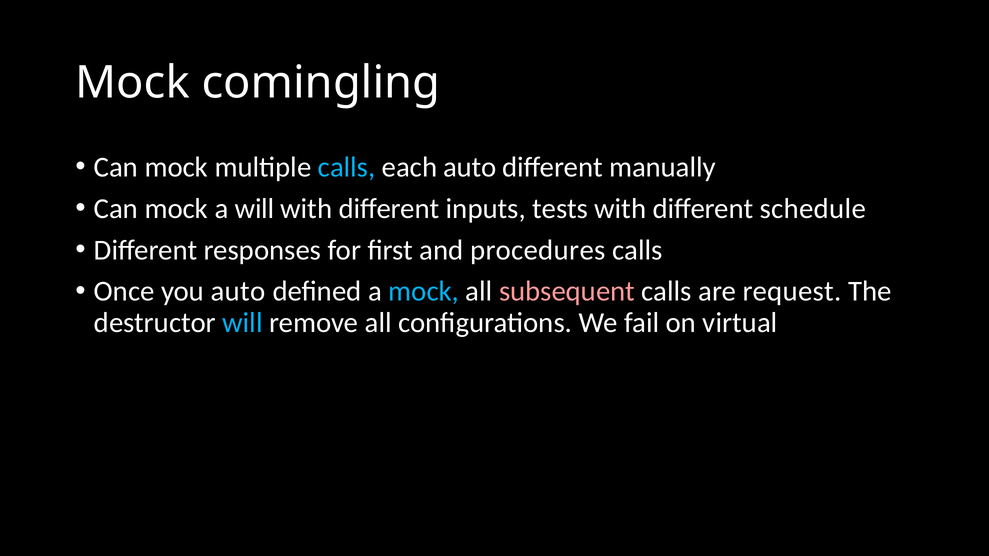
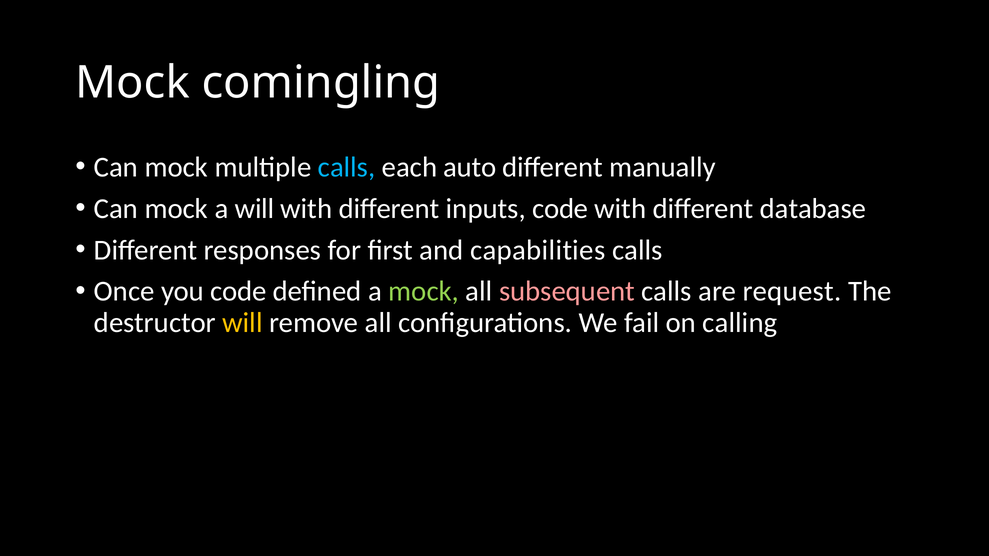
inputs tests: tests -> code
schedule: schedule -> database
procedures: procedures -> capabilities
you auto: auto -> code
mock at (424, 292) colour: light blue -> light green
will at (242, 323) colour: light blue -> yellow
virtual: virtual -> calling
